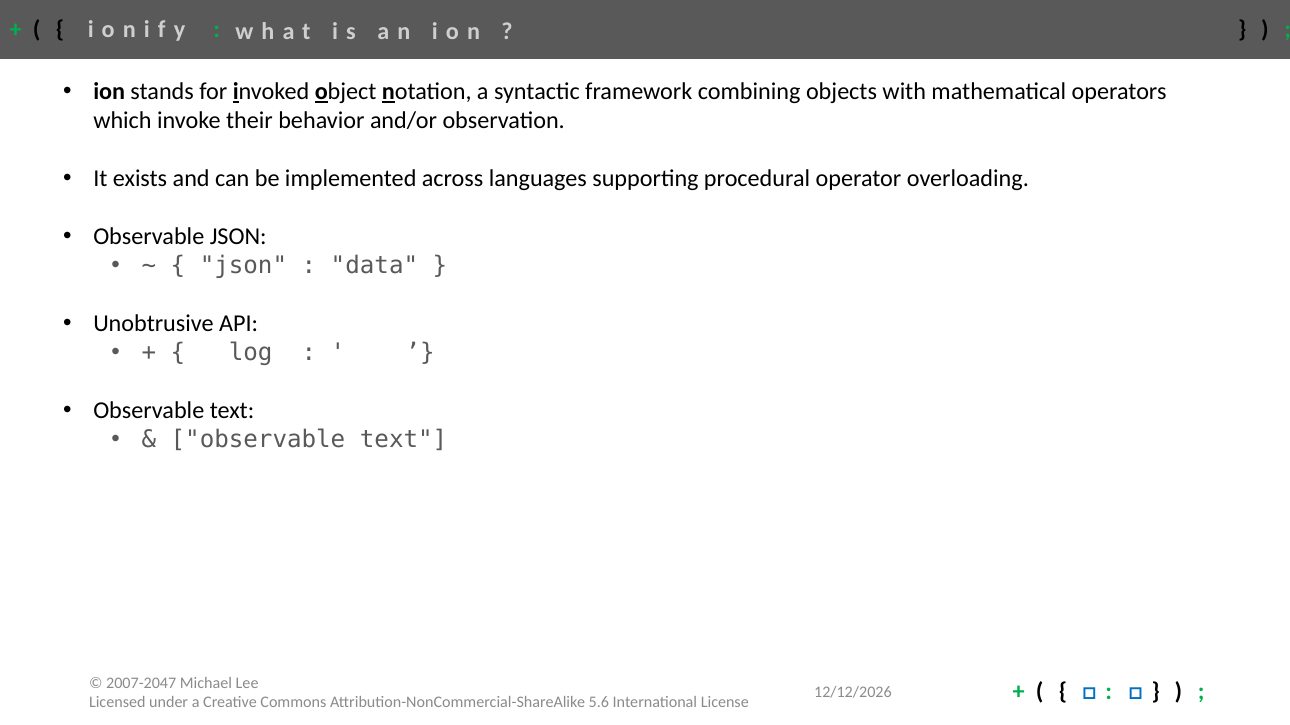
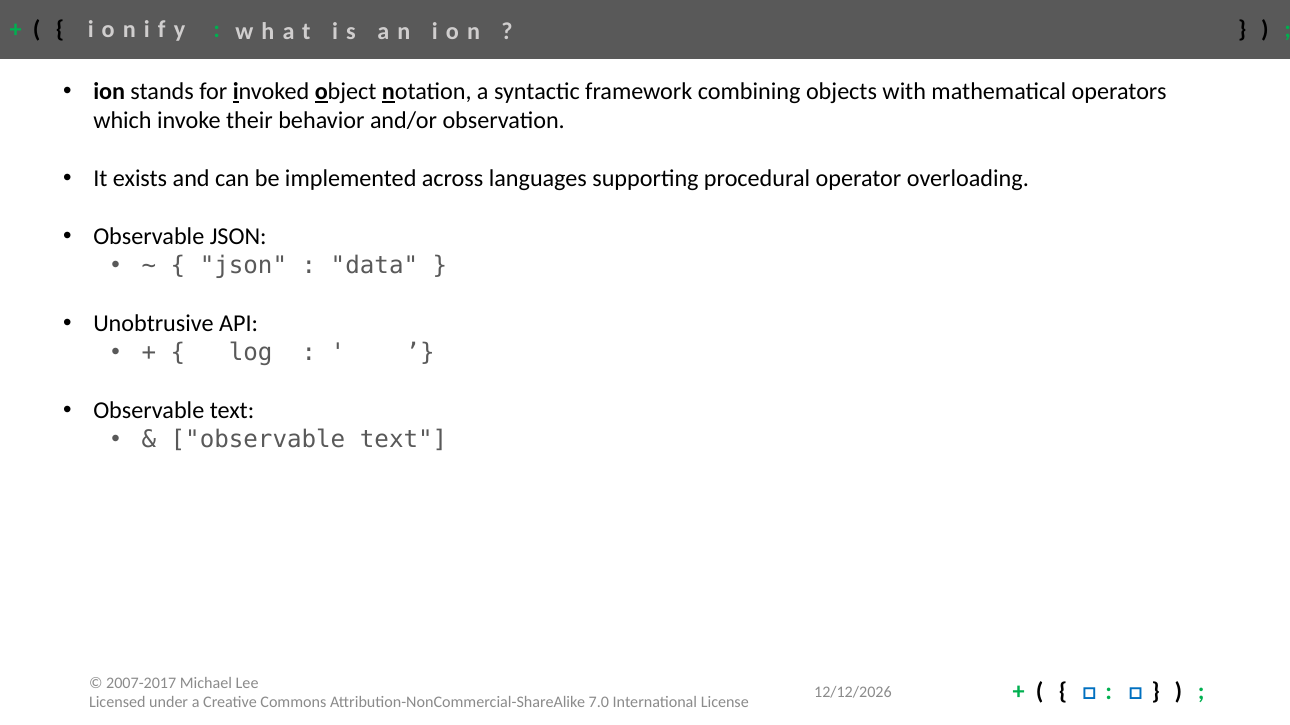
2007-2047: 2007-2047 -> 2007-2017
5.6: 5.6 -> 7.0
